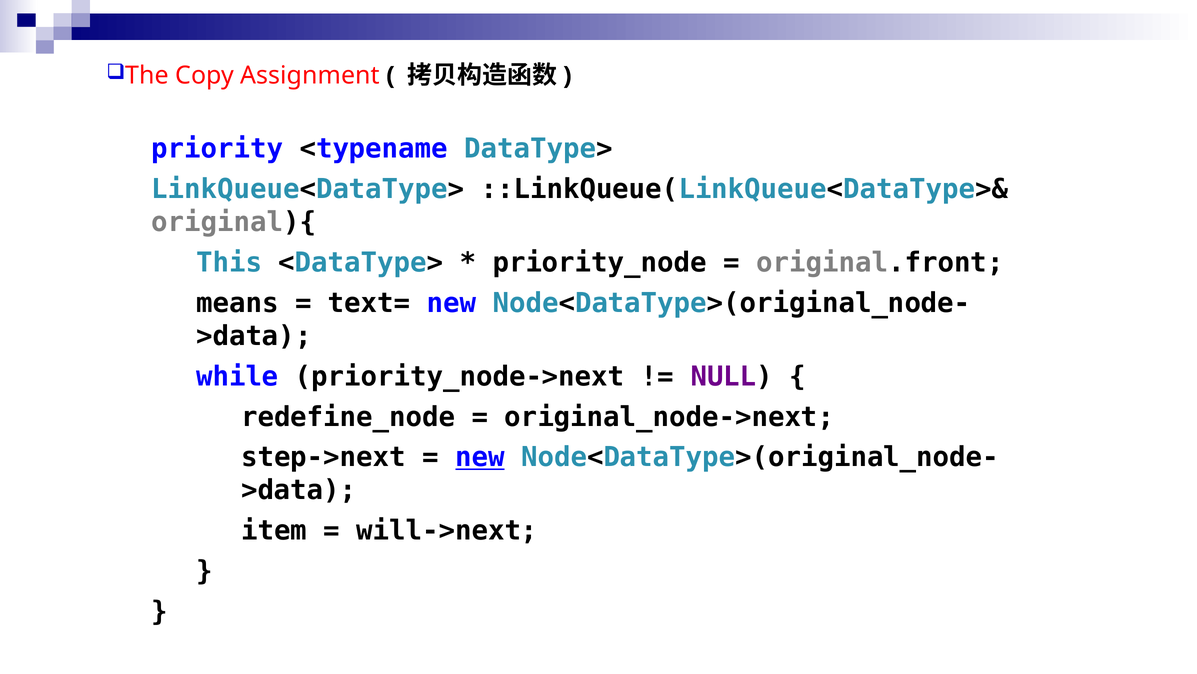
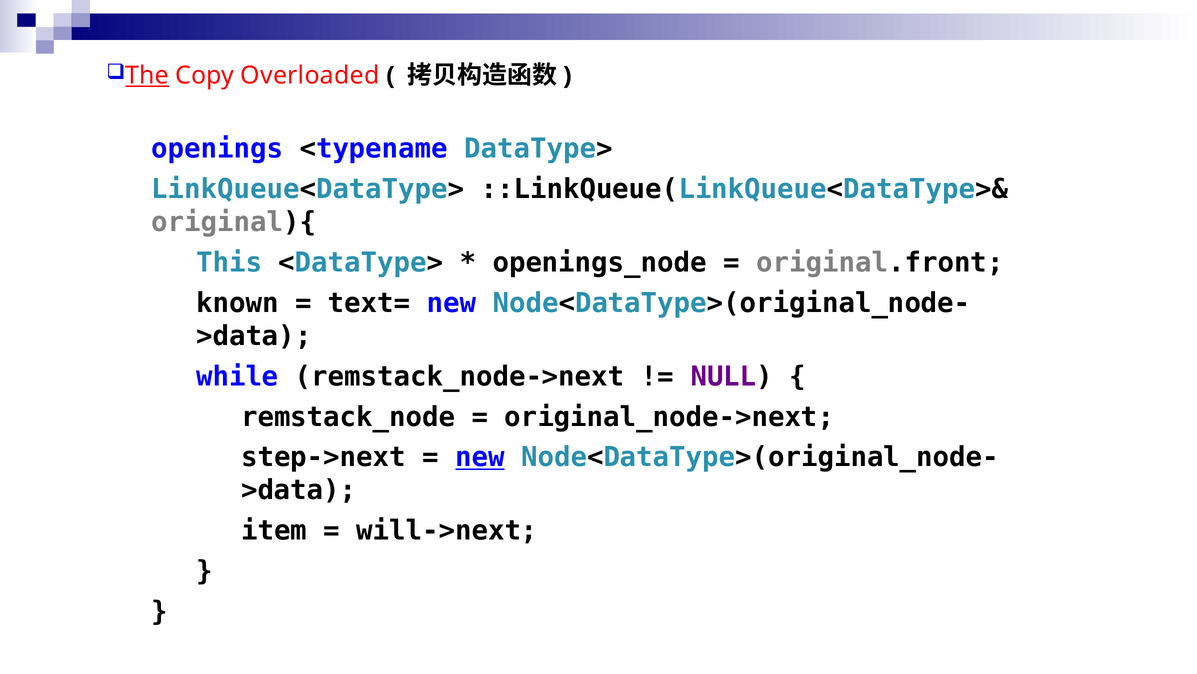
The underline: none -> present
Assignment: Assignment -> Overloaded
priority: priority -> openings
priority_node: priority_node -> openings_node
means: means -> known
priority_node->next: priority_node->next -> remstack_node->next
redefine_node: redefine_node -> remstack_node
